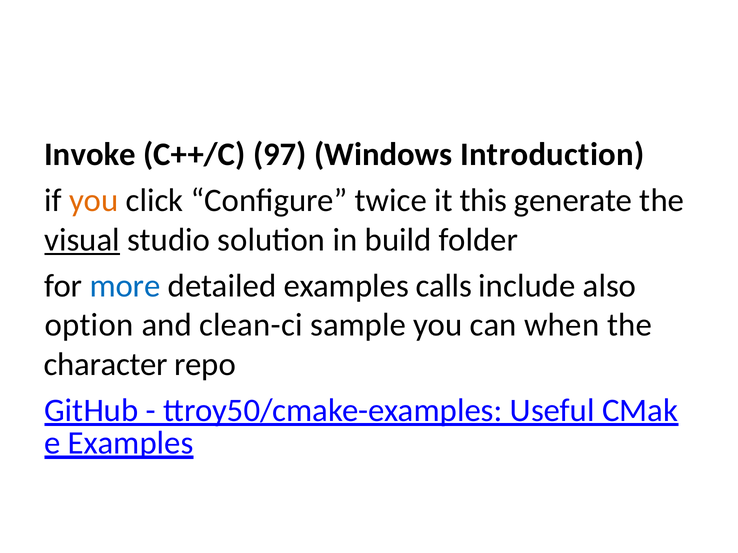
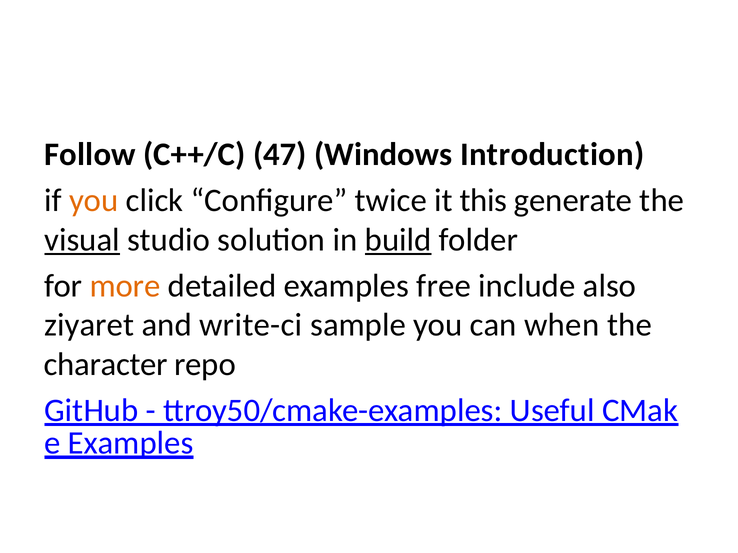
Invoke: Invoke -> Follow
97: 97 -> 47
build underline: none -> present
more colour: blue -> orange
calls: calls -> free
option: option -> ziyaret
clean-ci: clean-ci -> write-ci
